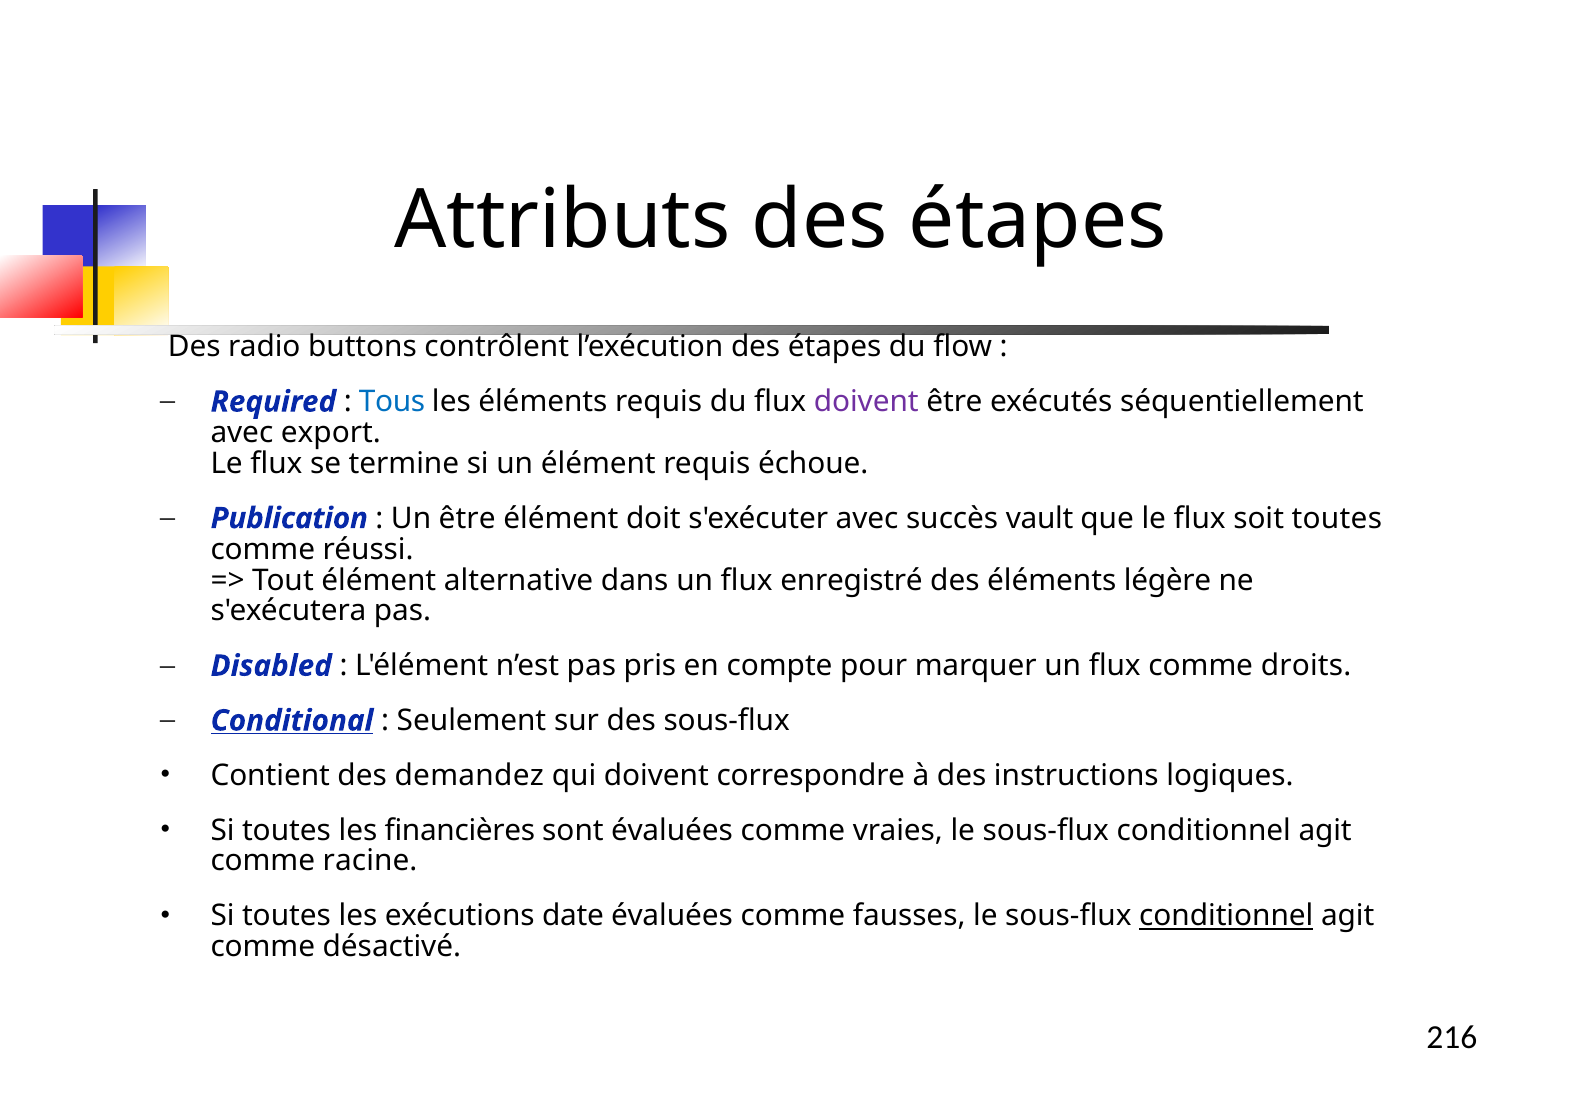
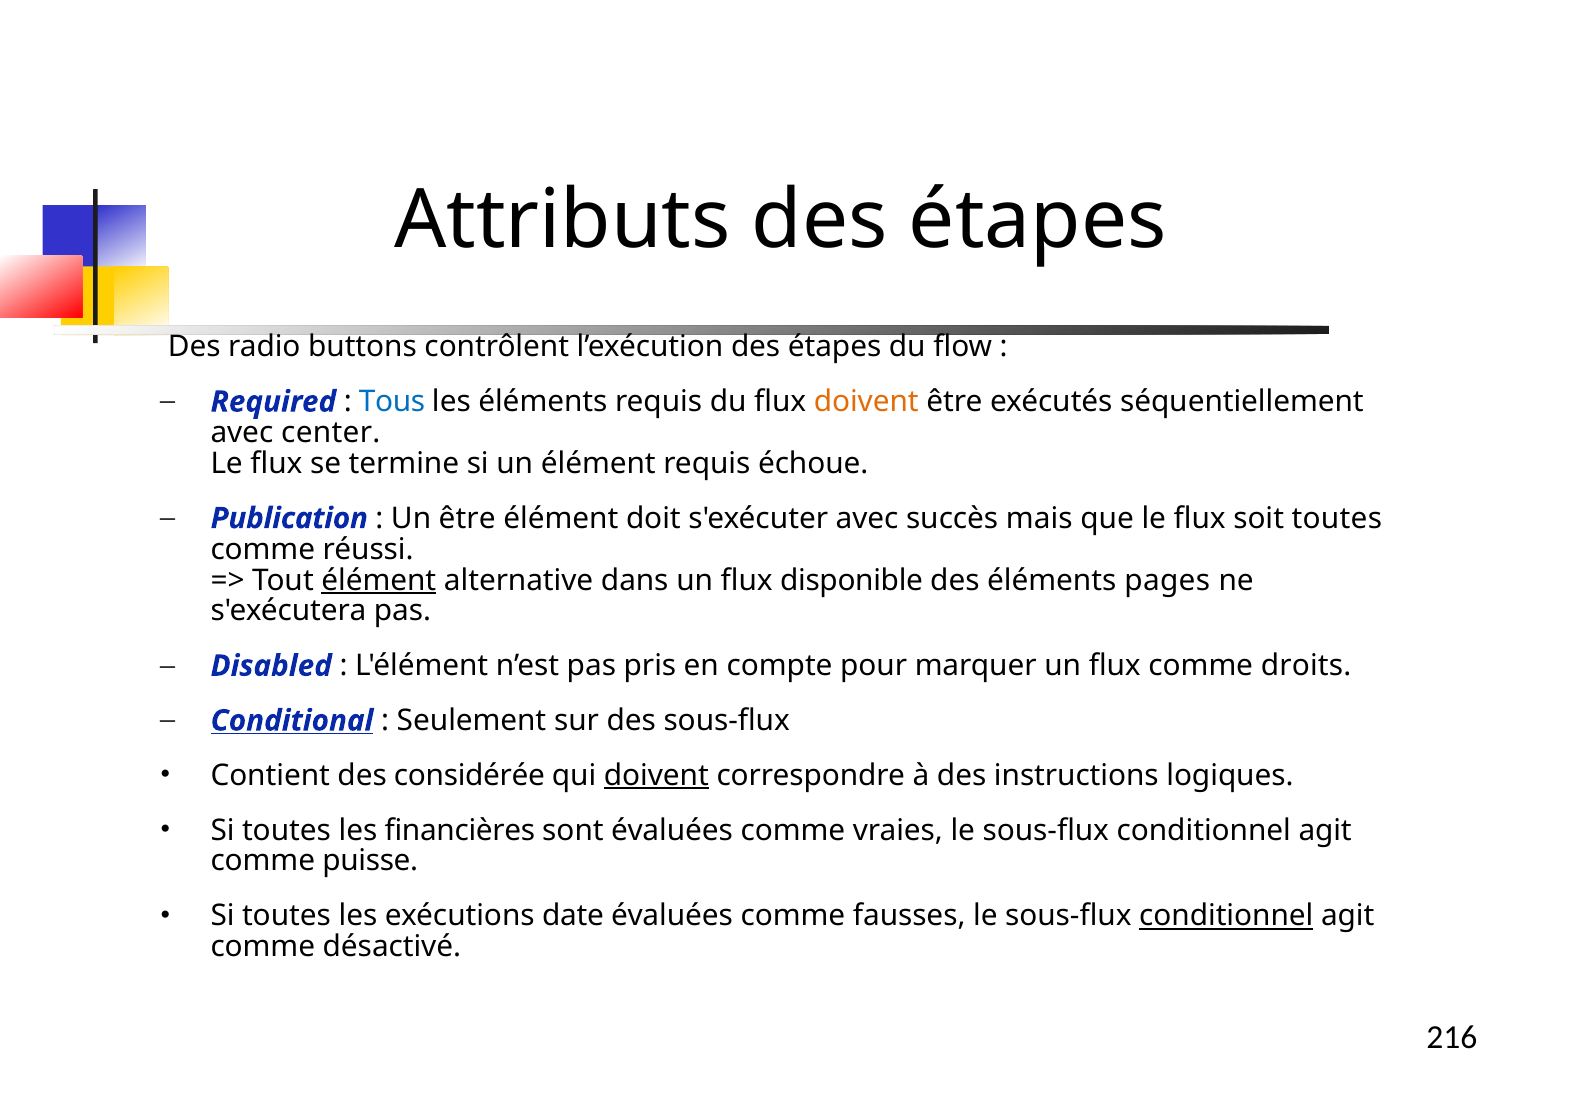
doivent at (866, 402) colour: purple -> orange
export: export -> center
vault: vault -> mais
élément at (379, 580) underline: none -> present
enregistré: enregistré -> disponible
légère: légère -> pages
demandez: demandez -> considérée
doivent at (656, 775) underline: none -> present
racine: racine -> puisse
